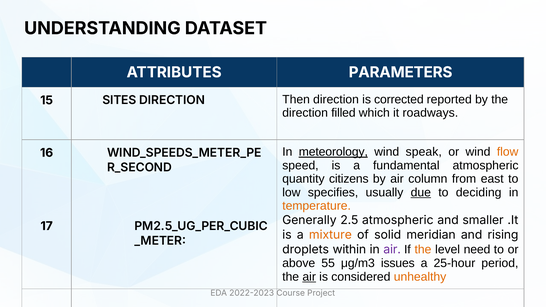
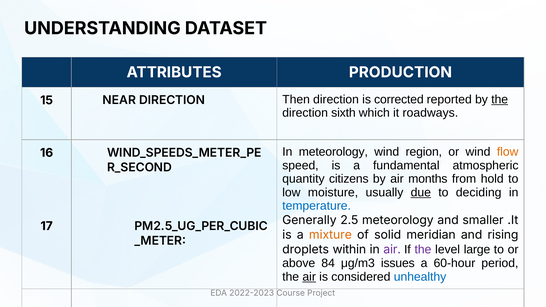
PARAMETERS: PARAMETERS -> PRODUCTION
SITES: SITES -> NEAR
the at (500, 100) underline: none -> present
filled: filled -> sixth
meteorology at (333, 152) underline: present -> none
speak: speak -> region
column: column -> months
east: east -> hold
specifies: specifies -> moisture
temperature colour: orange -> blue
2.5 atmospheric: atmospheric -> meteorology
the at (423, 250) colour: orange -> purple
need: need -> large
55: 55 -> 84
25-hour: 25-hour -> 60-hour
unhealthy colour: orange -> blue
